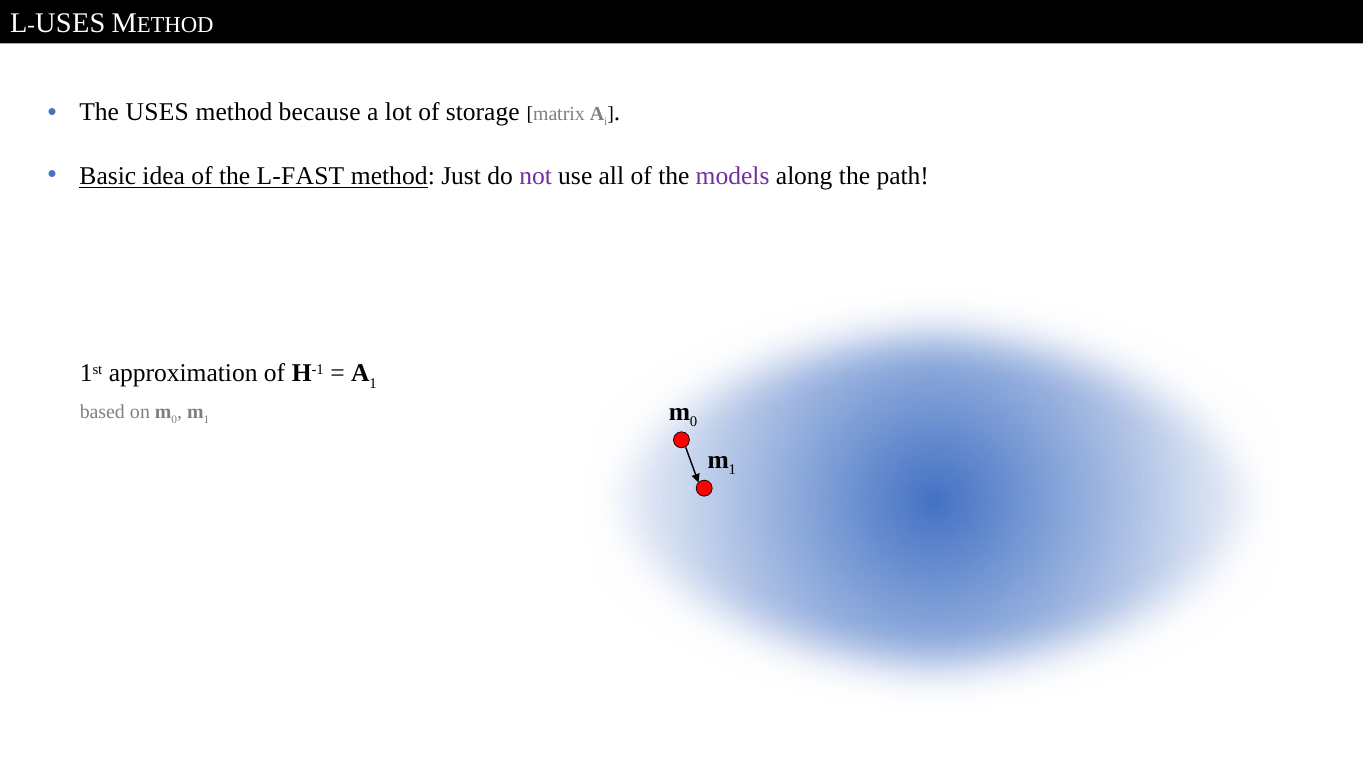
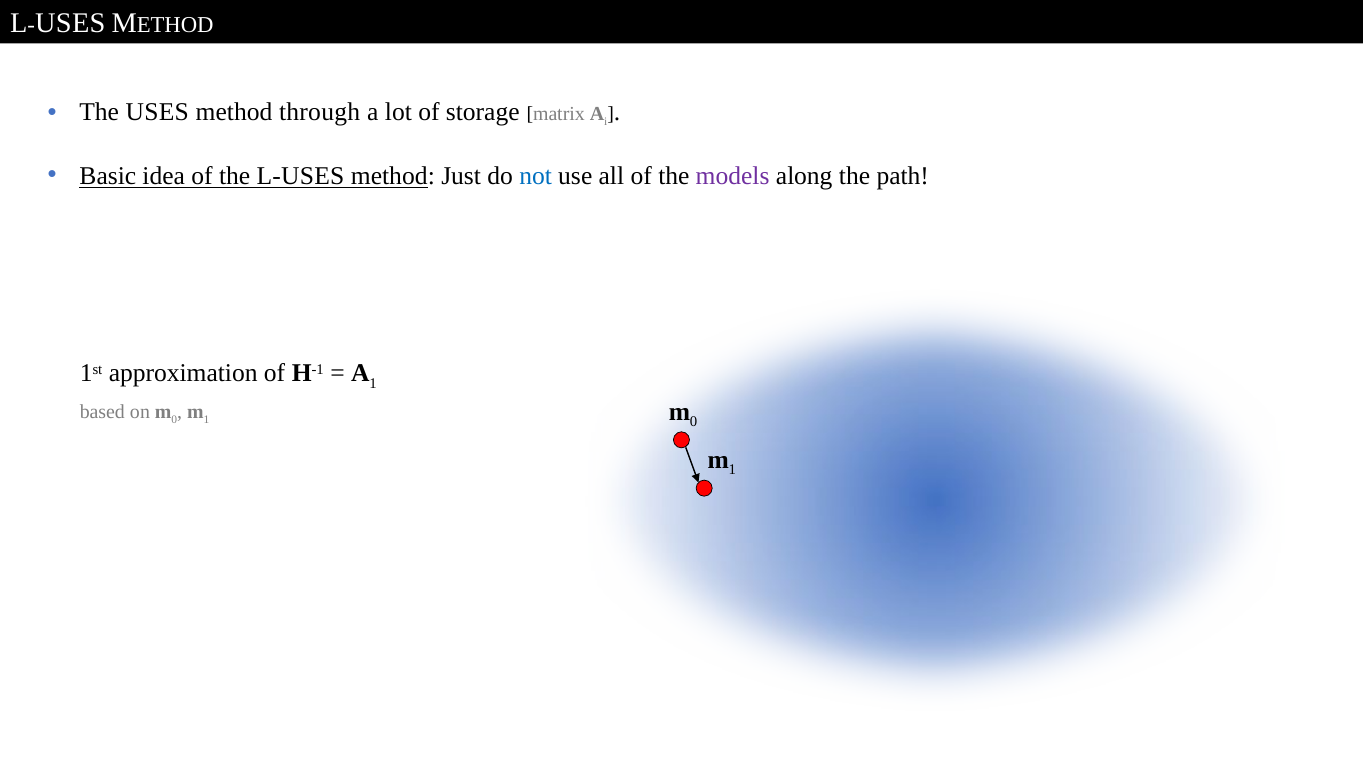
because: because -> through
L-FAST: L-FAST -> L-USES
not colour: purple -> blue
